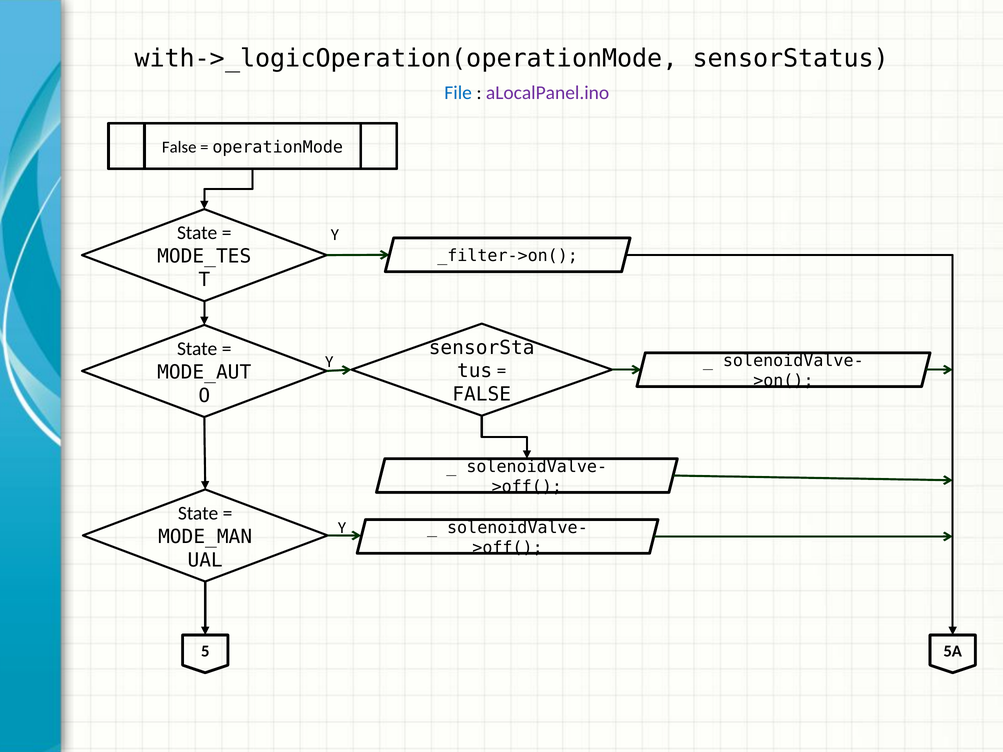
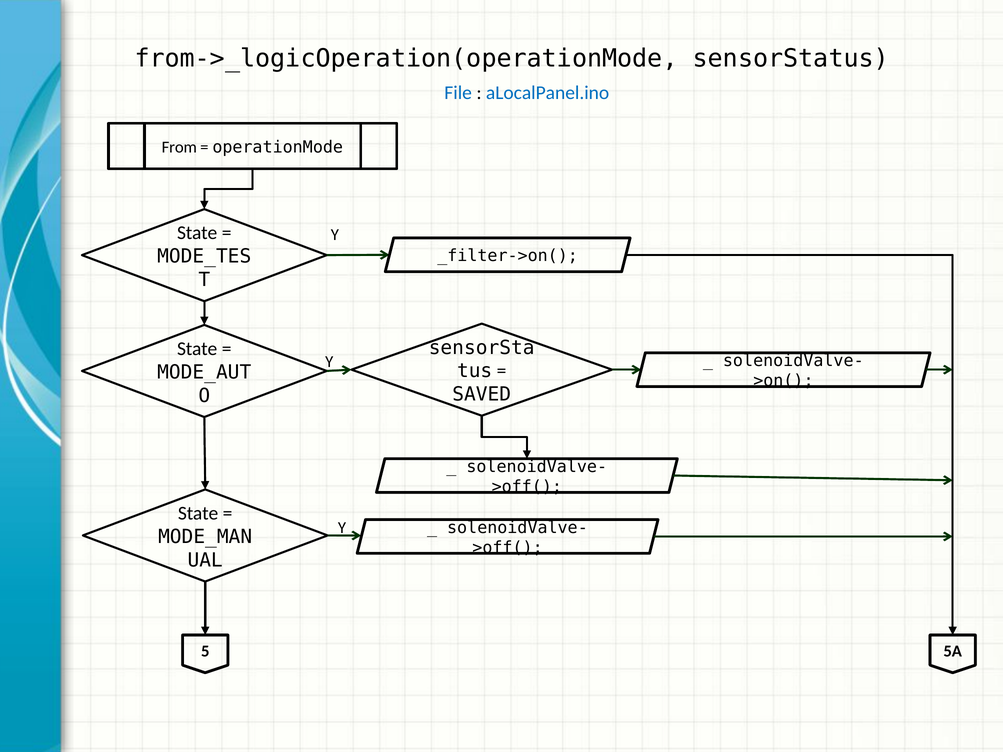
with->_logicOperation(operationMode: with->_logicOperation(operationMode -> from->_logicOperation(operationMode
aLocalPanel.ino colour: purple -> blue
False at (179, 147): False -> From
FALSE at (482, 395): FALSE -> SAVED
